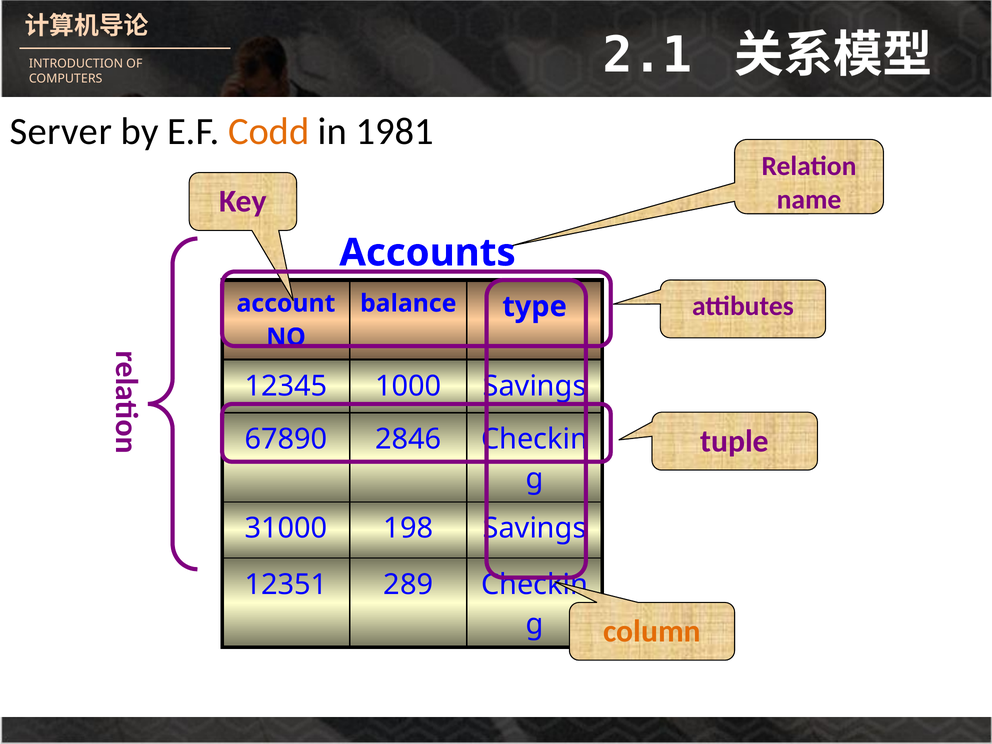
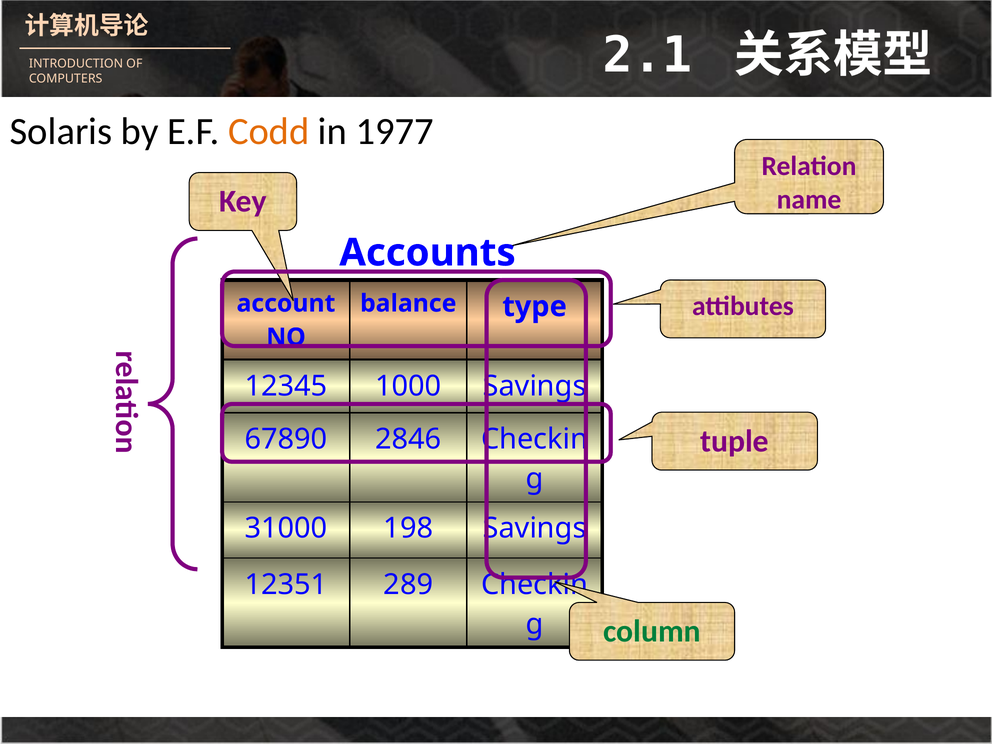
Server: Server -> Solaris
1981: 1981 -> 1977
column colour: orange -> green
